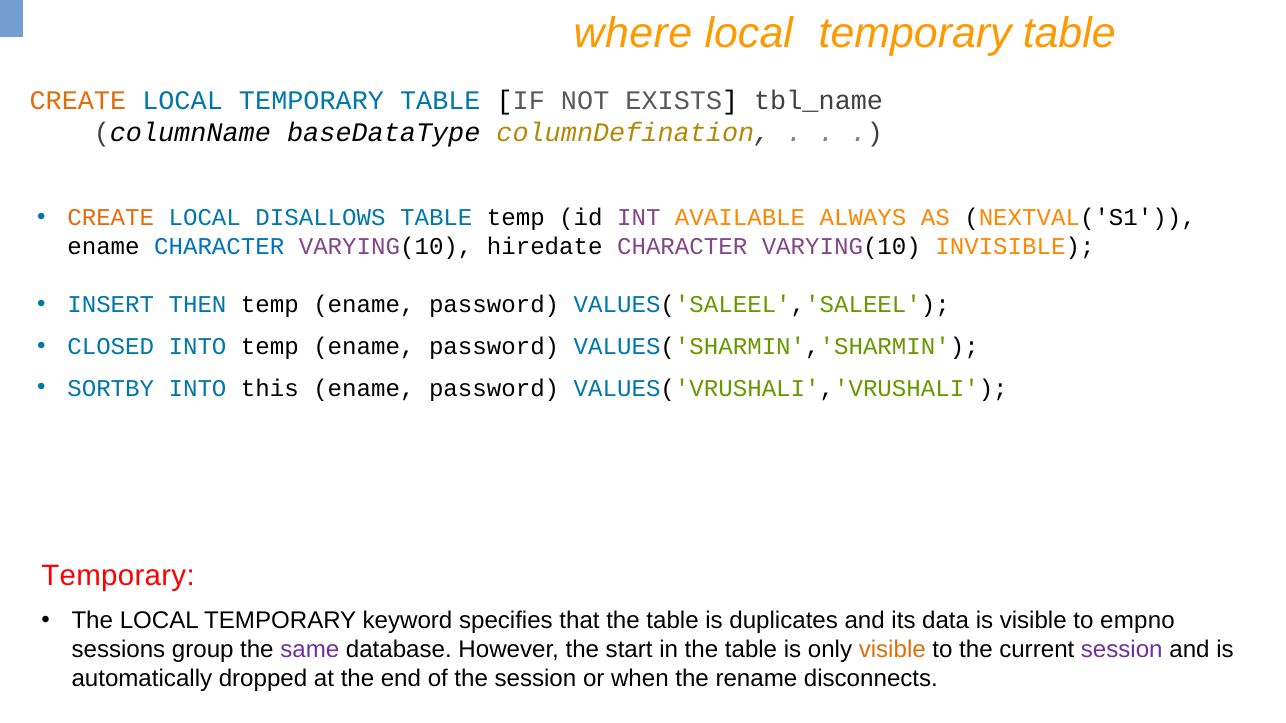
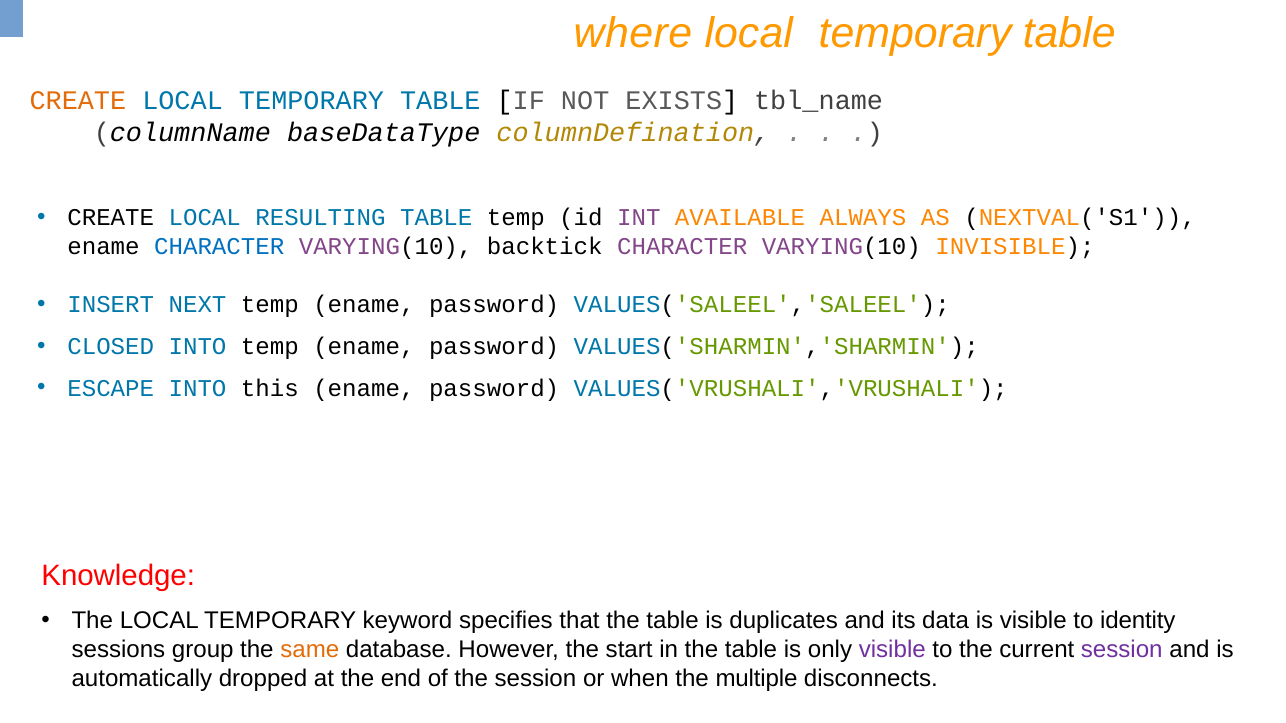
CREATE at (111, 218) colour: orange -> black
DISALLOWS: DISALLOWS -> RESULTING
hiredate: hiredate -> backtick
THEN: THEN -> NEXT
SORTBY: SORTBY -> ESCAPE
Temporary at (118, 576): Temporary -> Knowledge
empno: empno -> identity
same colour: purple -> orange
visible at (892, 650) colour: orange -> purple
rename: rename -> multiple
